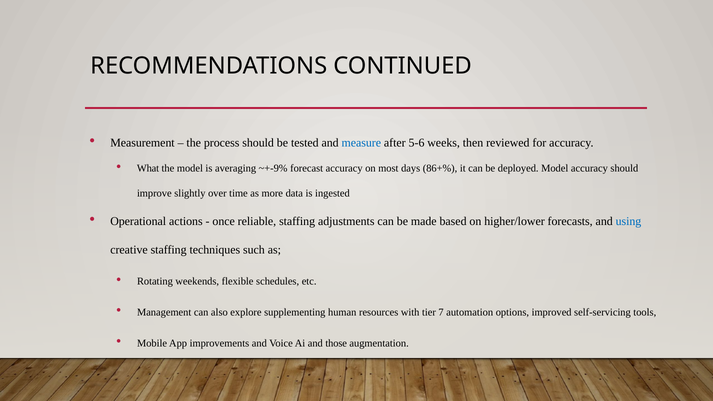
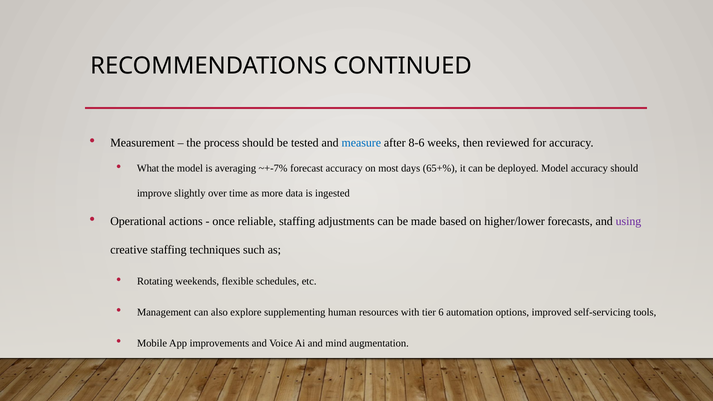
5-6: 5-6 -> 8-6
~+-9%: ~+-9% -> ~+-7%
86+%: 86+% -> 65+%
using colour: blue -> purple
7: 7 -> 6
those: those -> mind
